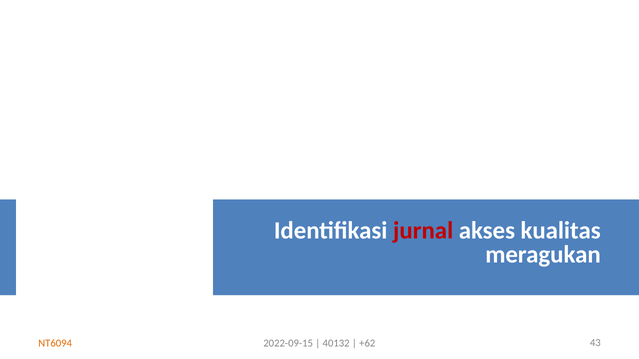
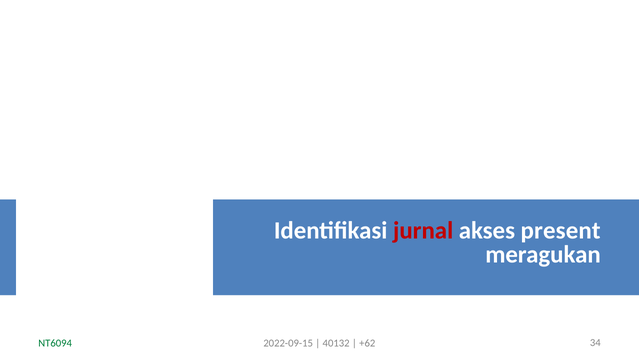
kualitas: kualitas -> present
NT6094 colour: orange -> green
43: 43 -> 34
